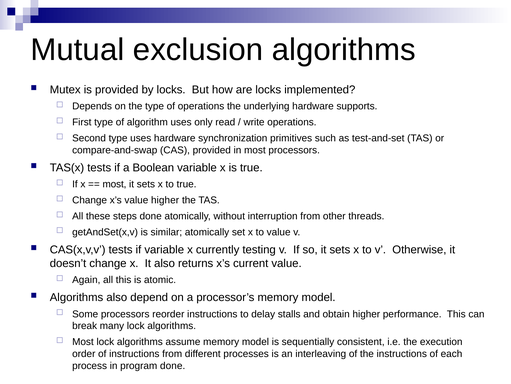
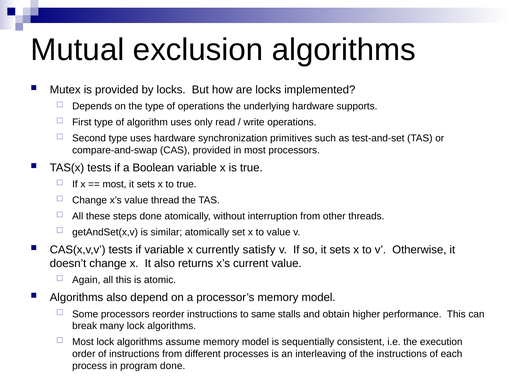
value higher: higher -> thread
testing: testing -> satisfy
delay: delay -> same
